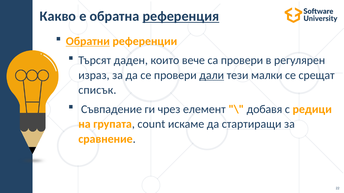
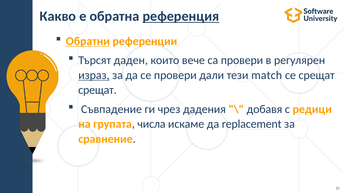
израз underline: none -> present
дали underline: present -> none
малки: малки -> match
списък at (97, 90): списък -> срещат
елемент: елемент -> дадения
count: count -> числа
стартиращи: стартиращи -> replacement
